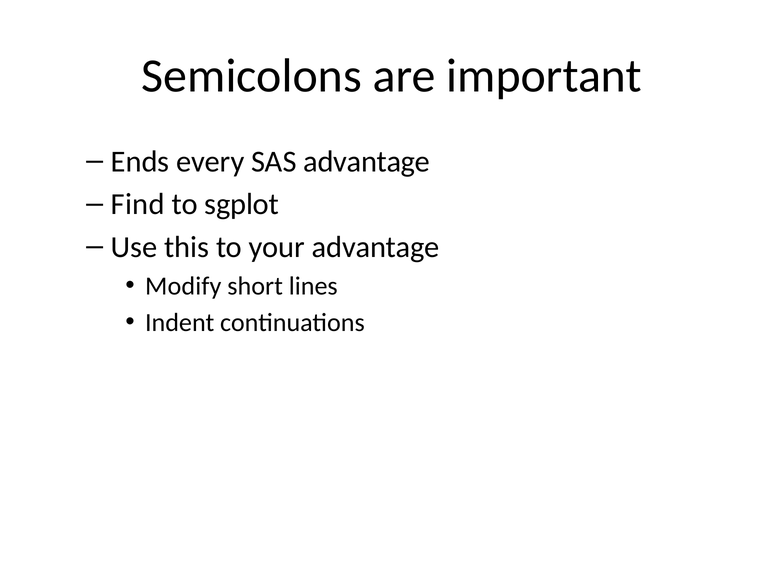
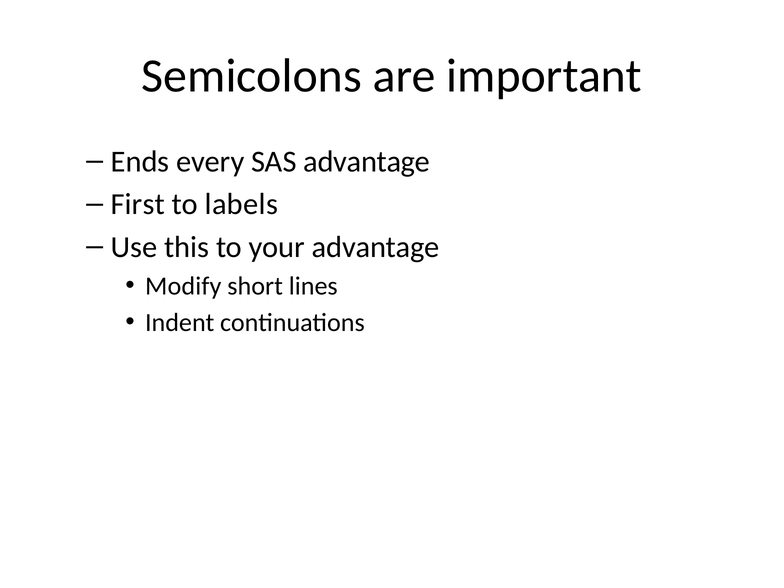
Find: Find -> First
sgplot: sgplot -> labels
